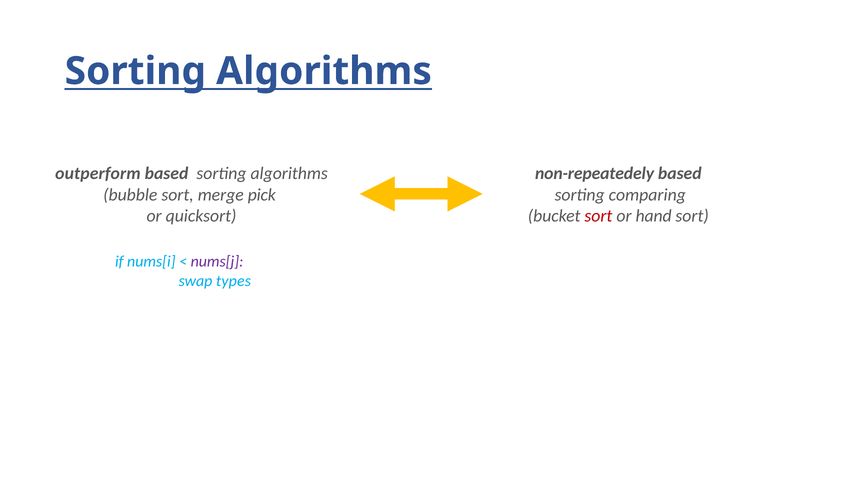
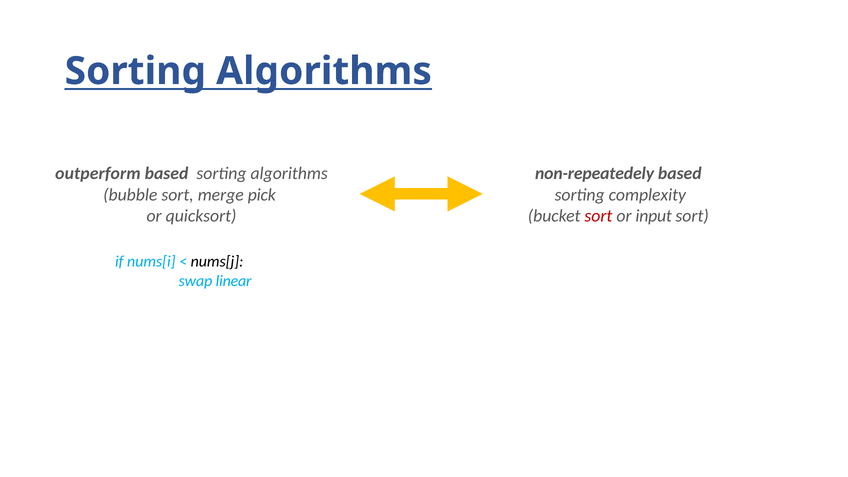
comparing: comparing -> complexity
hand: hand -> input
nums[j colour: purple -> black
types: types -> linear
